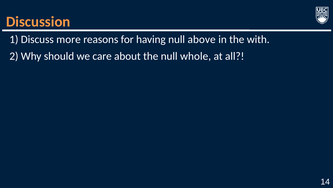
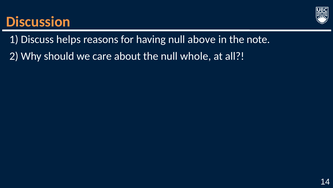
more: more -> helps
with: with -> note
